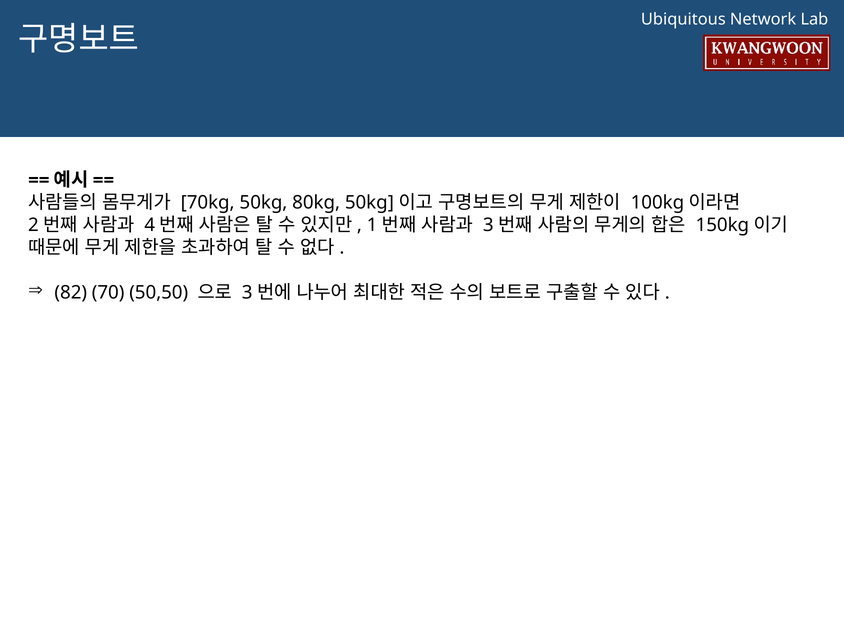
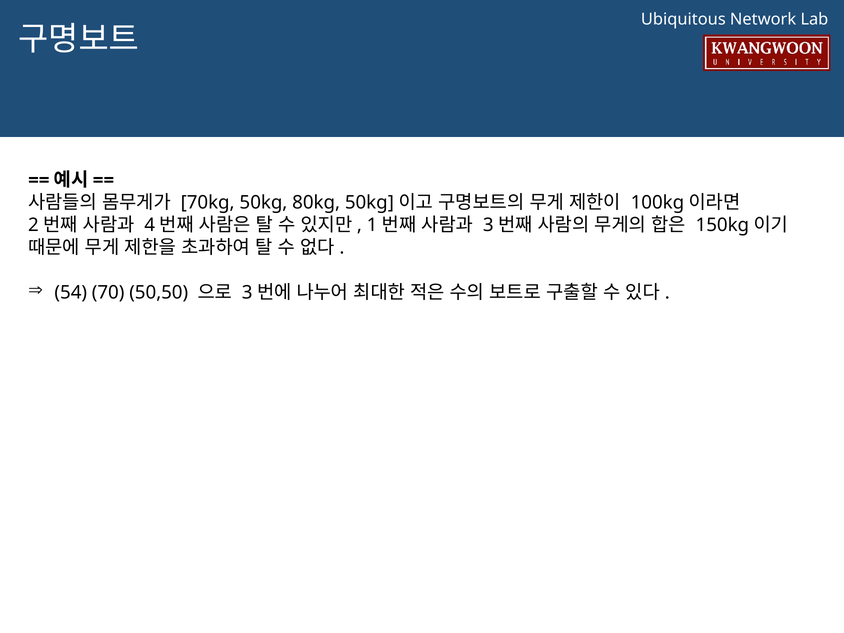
82: 82 -> 54
